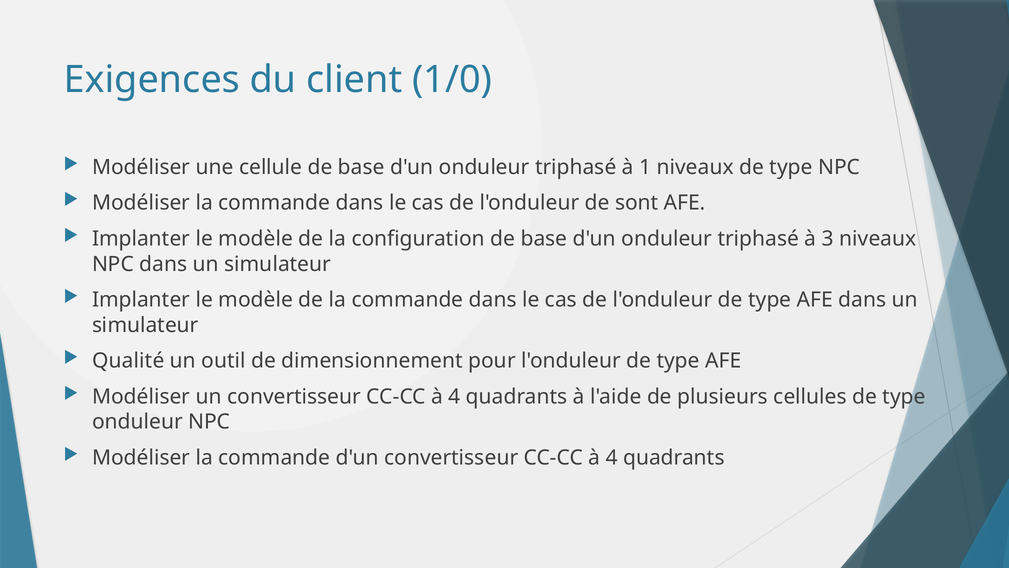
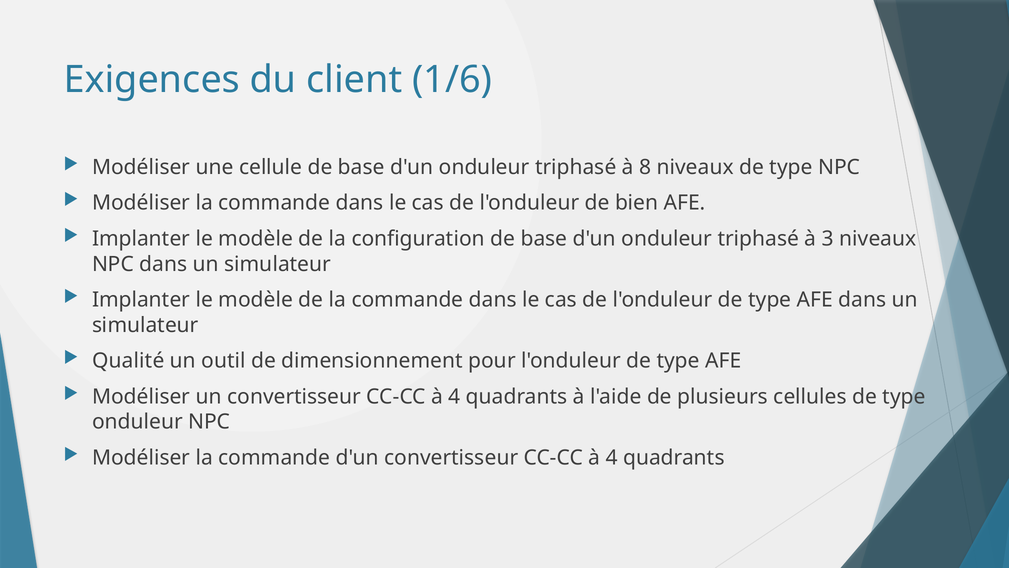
1/0: 1/0 -> 1/6
1: 1 -> 8
sont: sont -> bien
